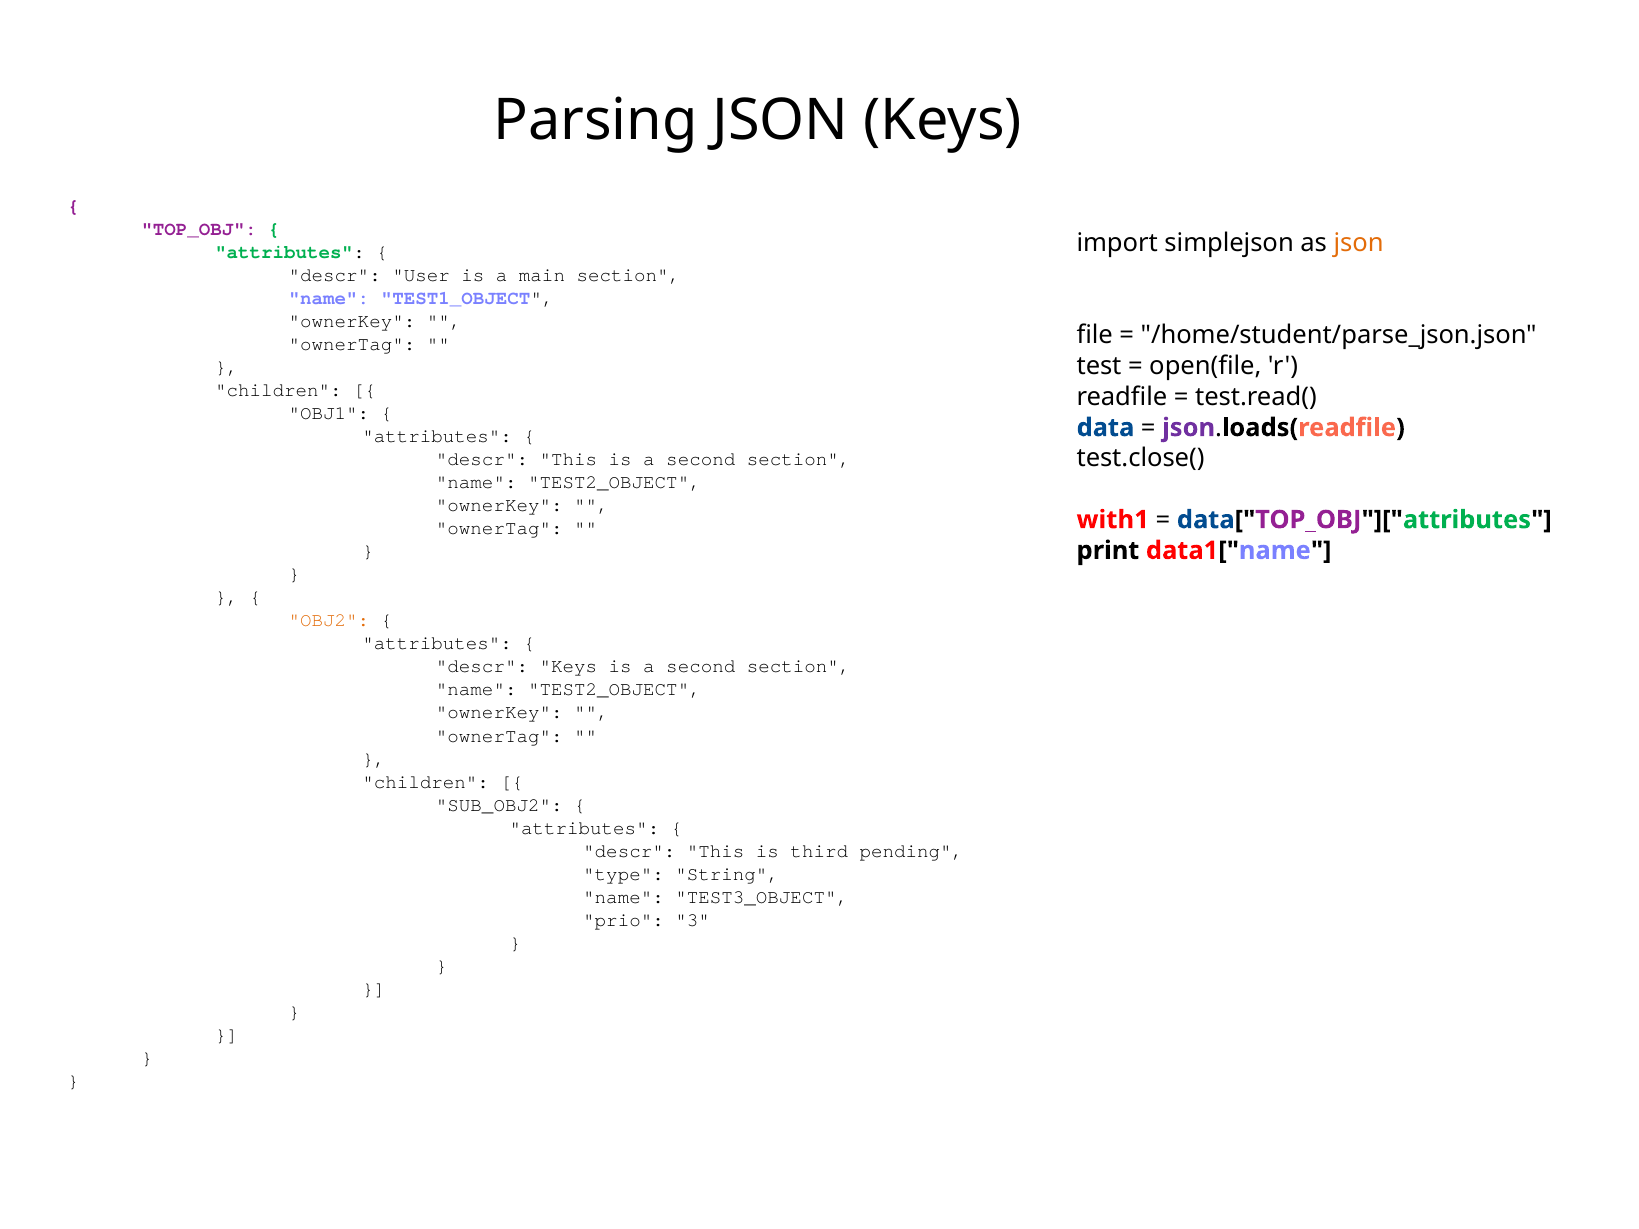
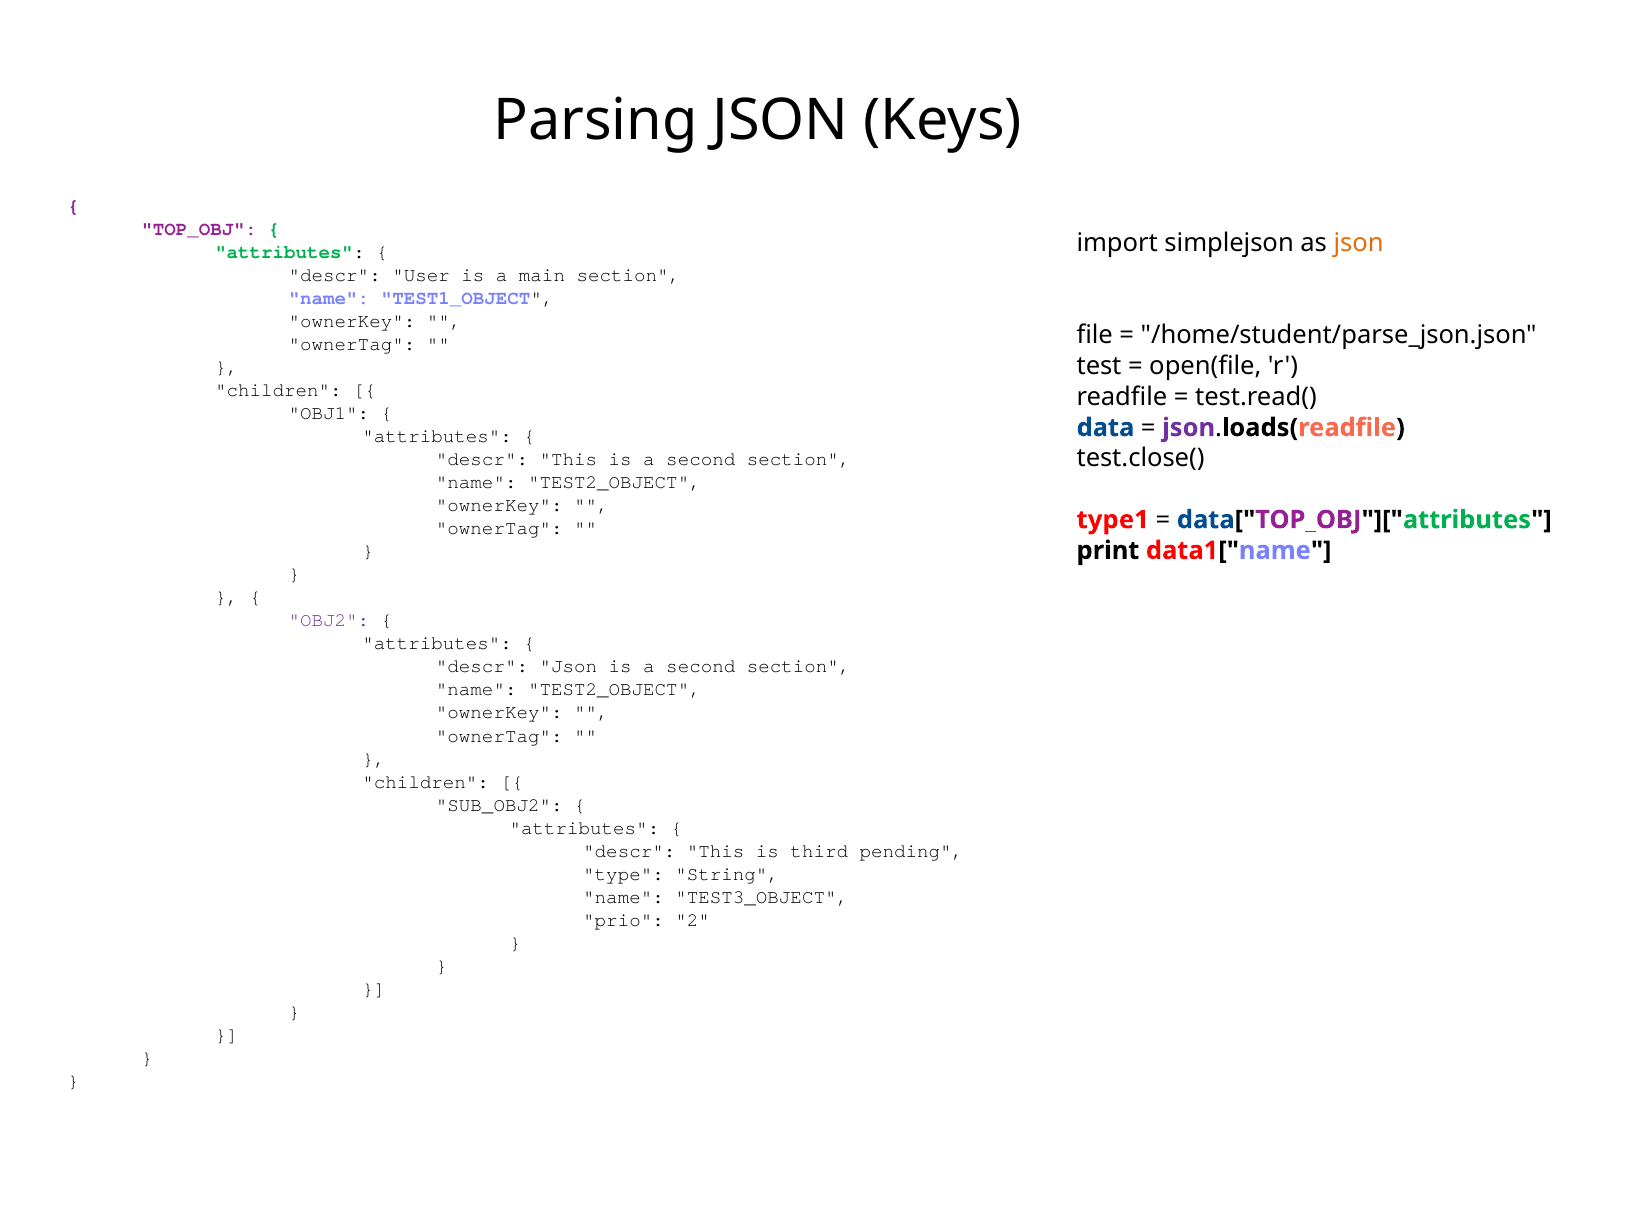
with1: with1 -> type1
OBJ2 colour: orange -> purple
descr Keys: Keys -> Json
3: 3 -> 2
